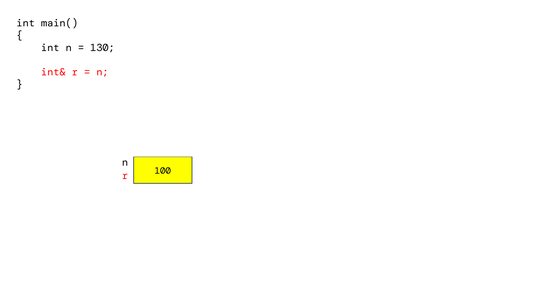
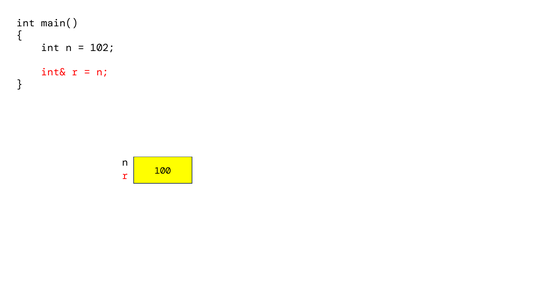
130: 130 -> 102
